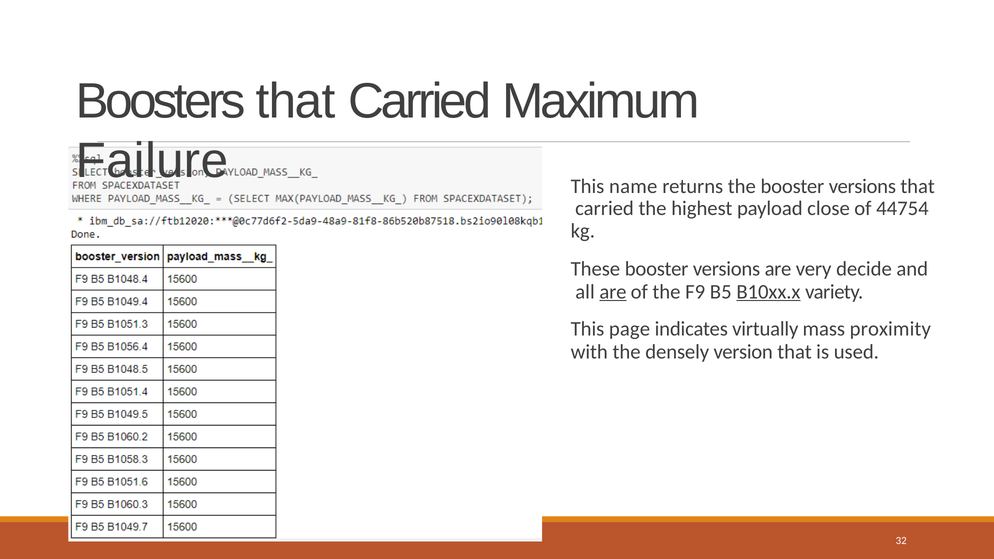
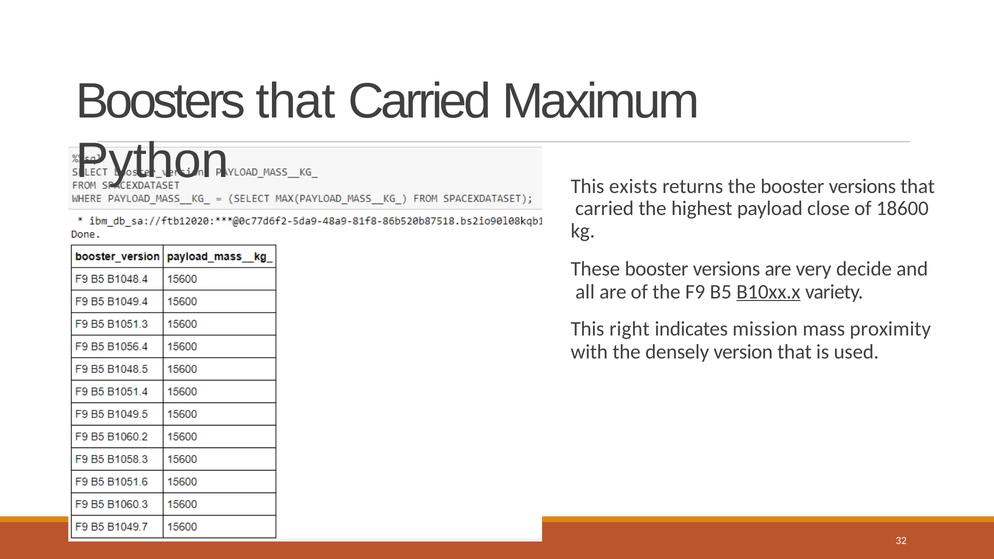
Failure: Failure -> Python
name: name -> exists
44754: 44754 -> 18600
are at (613, 292) underline: present -> none
page: page -> right
virtually: virtually -> mission
